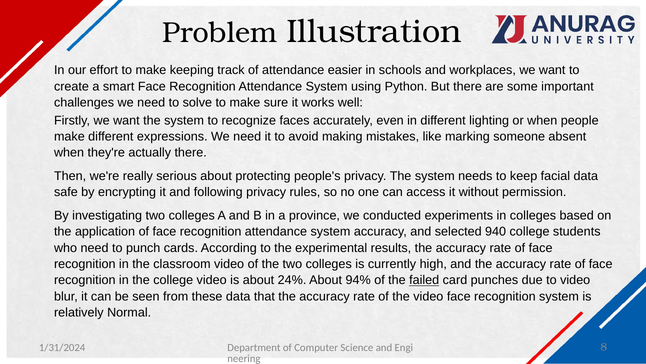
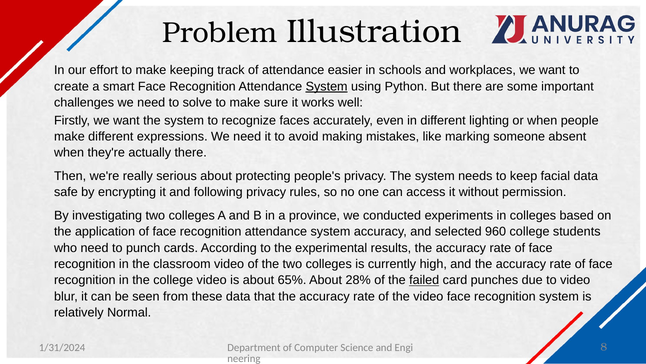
System at (327, 86) underline: none -> present
940: 940 -> 960
24%: 24% -> 65%
94%: 94% -> 28%
